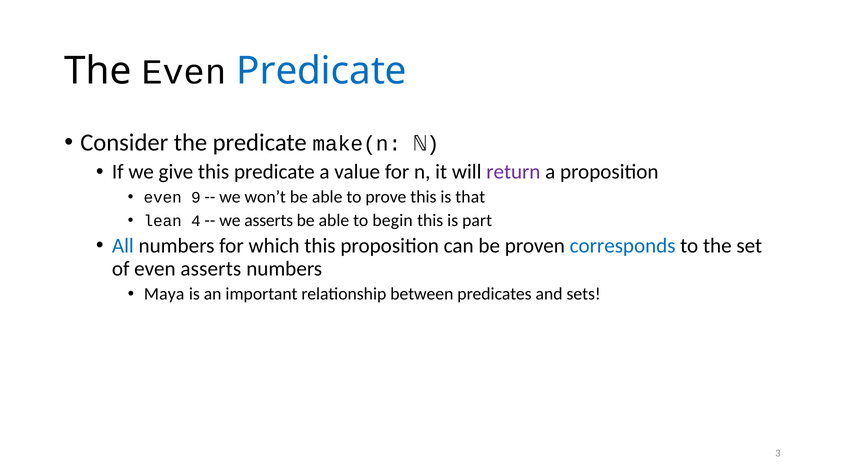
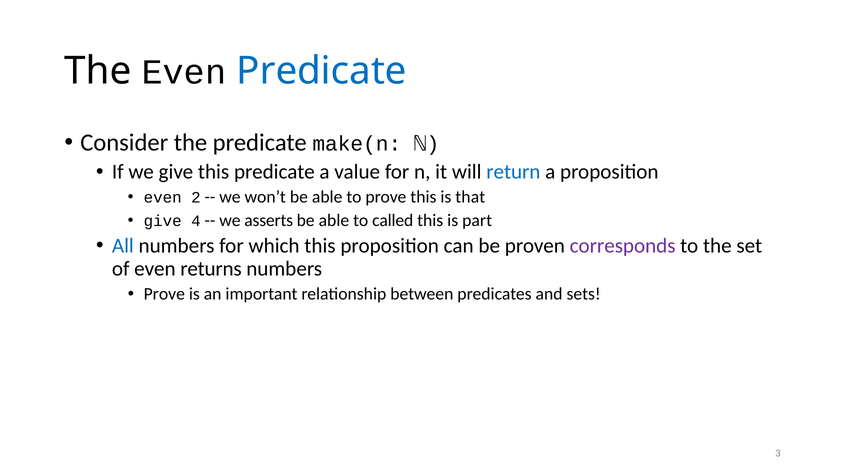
return colour: purple -> blue
9: 9 -> 2
lean at (163, 221): lean -> give
begin: begin -> called
corresponds colour: blue -> purple
even asserts: asserts -> returns
Maya at (164, 294): Maya -> Prove
